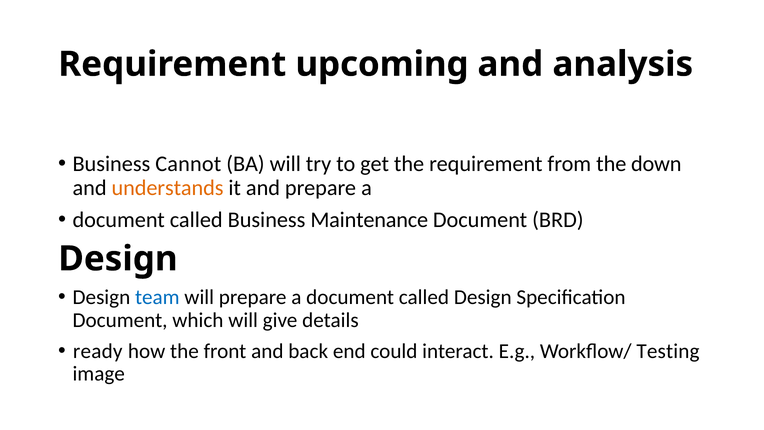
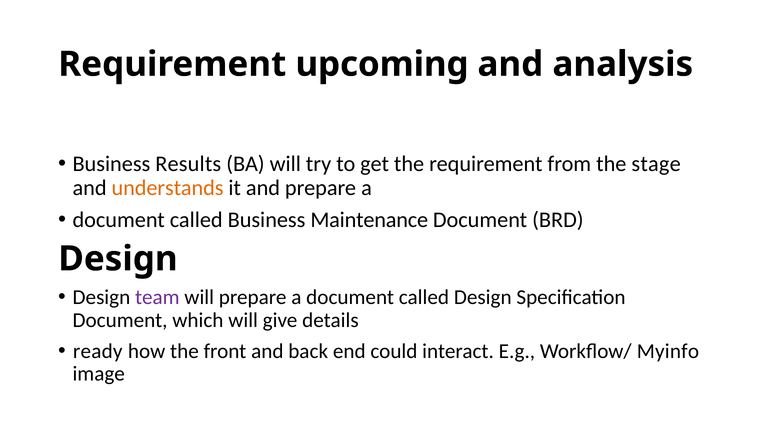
Cannot: Cannot -> Results
down: down -> stage
team colour: blue -> purple
Testing: Testing -> Myinfo
